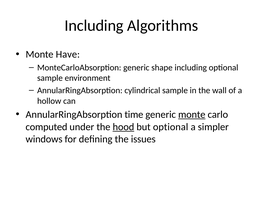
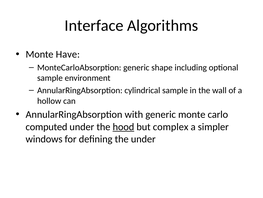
Including at (94, 25): Including -> Interface
time: time -> with
monte at (192, 114) underline: present -> none
but optional: optional -> complex
the issues: issues -> under
